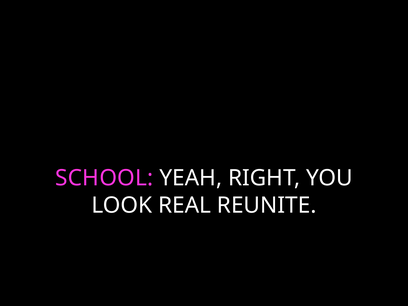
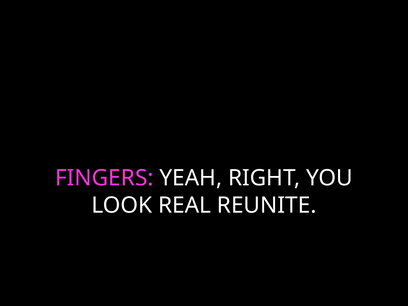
SCHOOL: SCHOOL -> FINGERS
